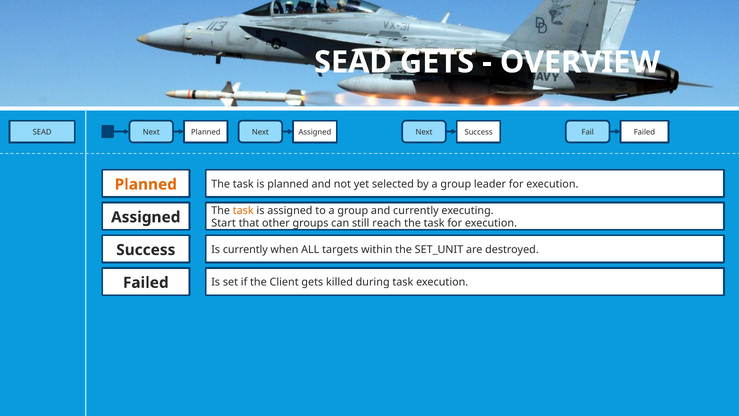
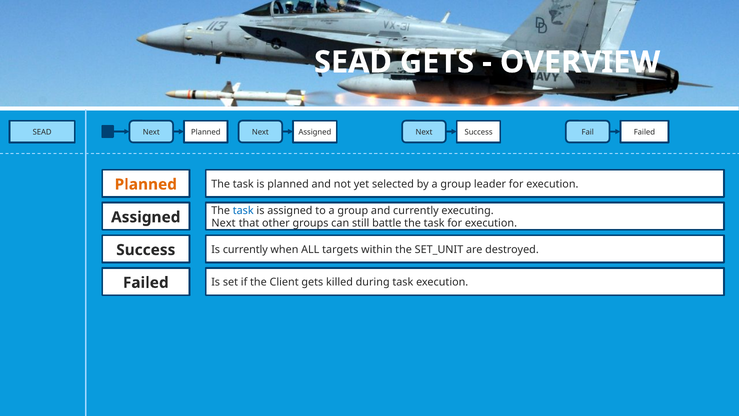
task at (243, 210) colour: orange -> blue
Start at (224, 223): Start -> Next
reach: reach -> battle
